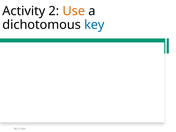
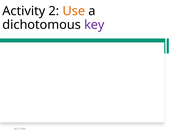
key colour: blue -> purple
